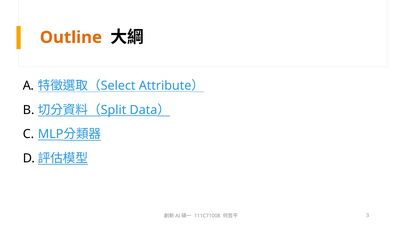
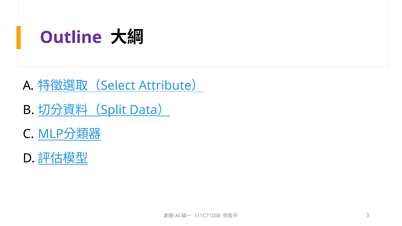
Outline colour: orange -> purple
